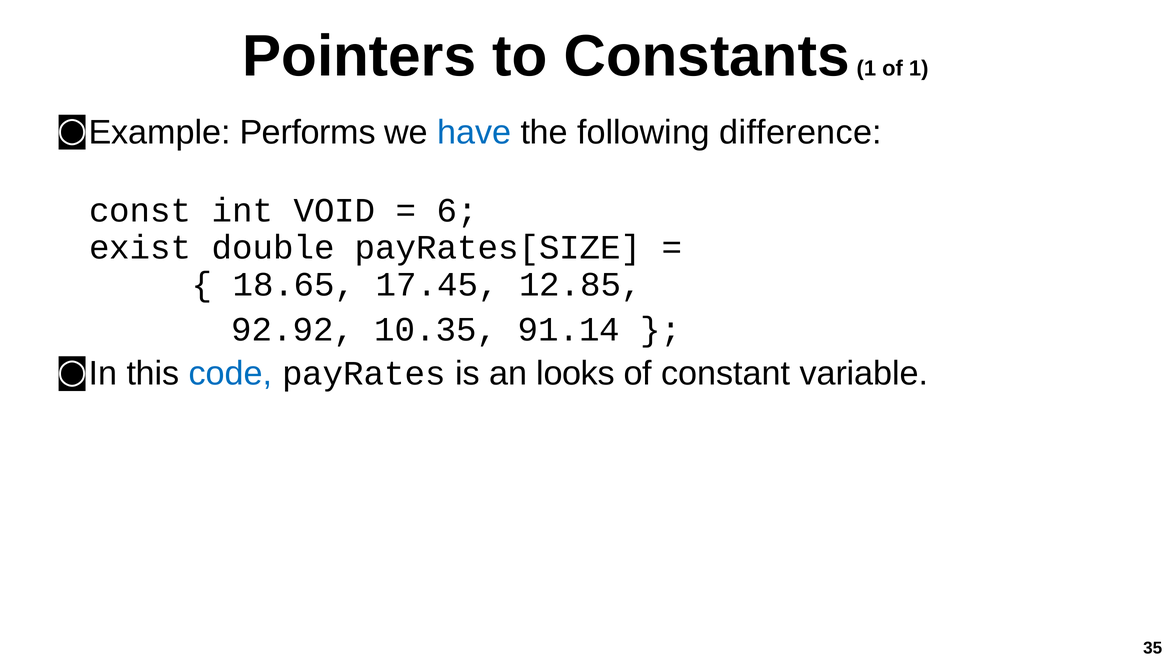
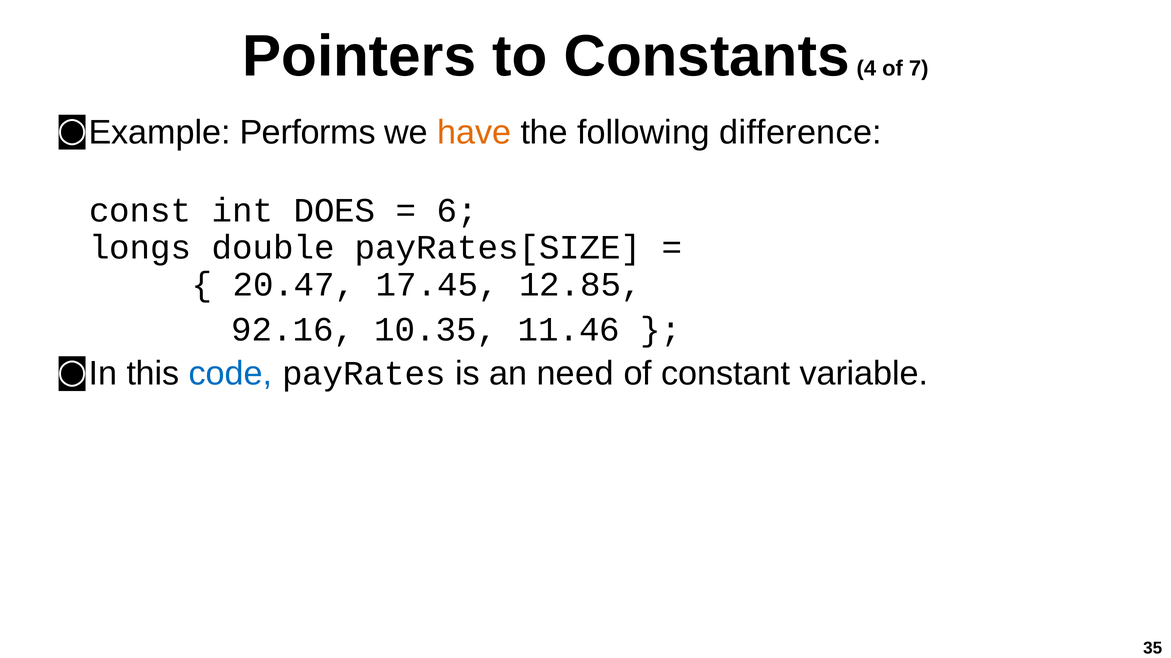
Constants 1: 1 -> 4
of 1: 1 -> 7
have colour: blue -> orange
VOID: VOID -> DOES
exist: exist -> longs
18.65: 18.65 -> 20.47
92.92: 92.92 -> 92.16
91.14: 91.14 -> 11.46
looks: looks -> need
